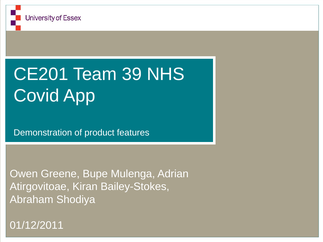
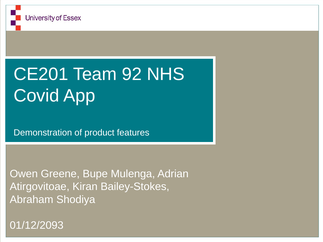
39: 39 -> 92
01/12/2011: 01/12/2011 -> 01/12/2093
